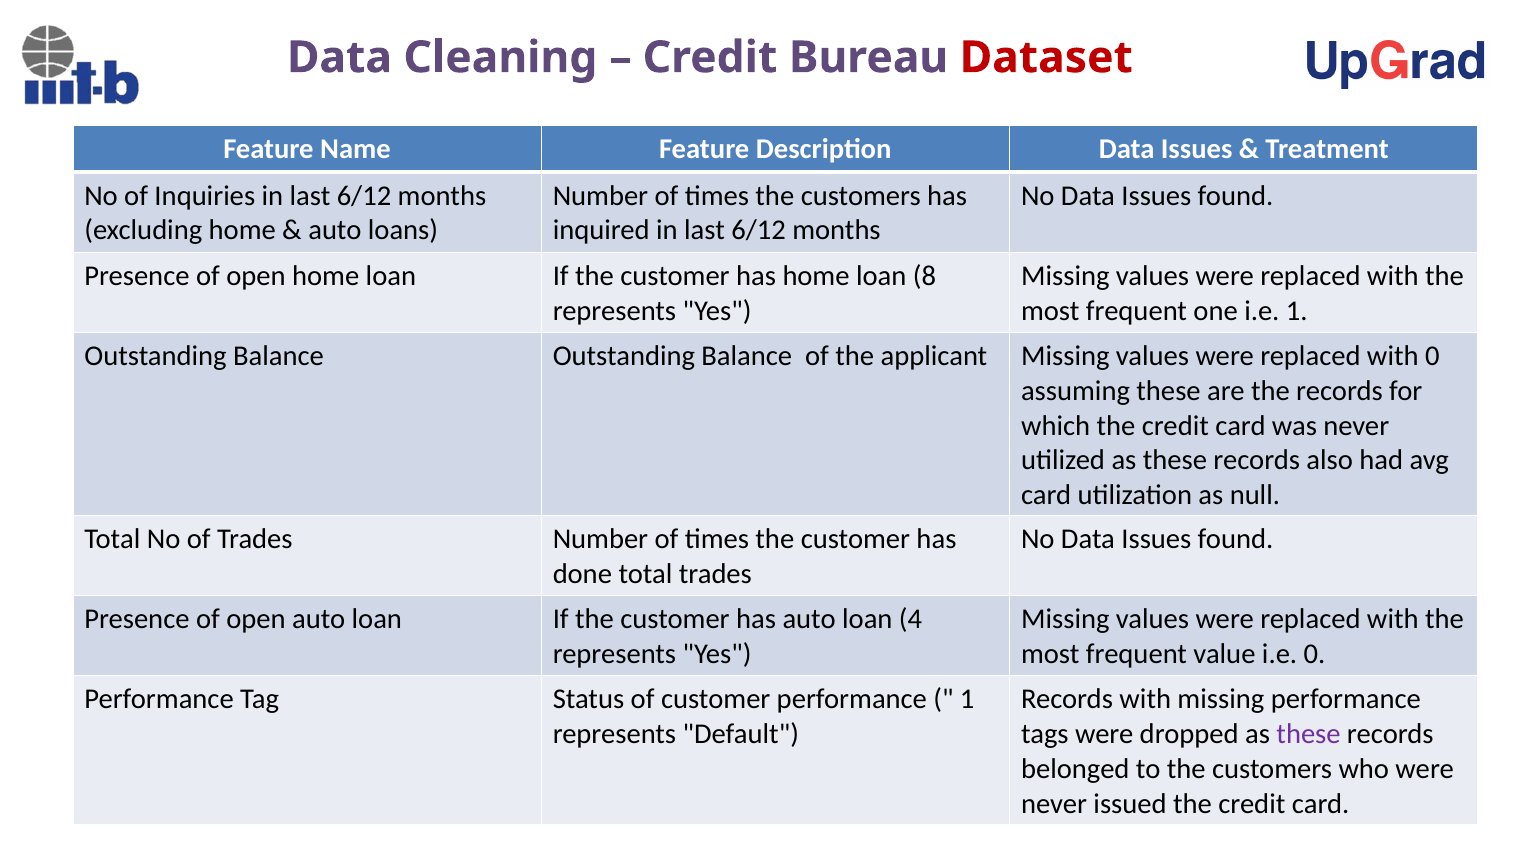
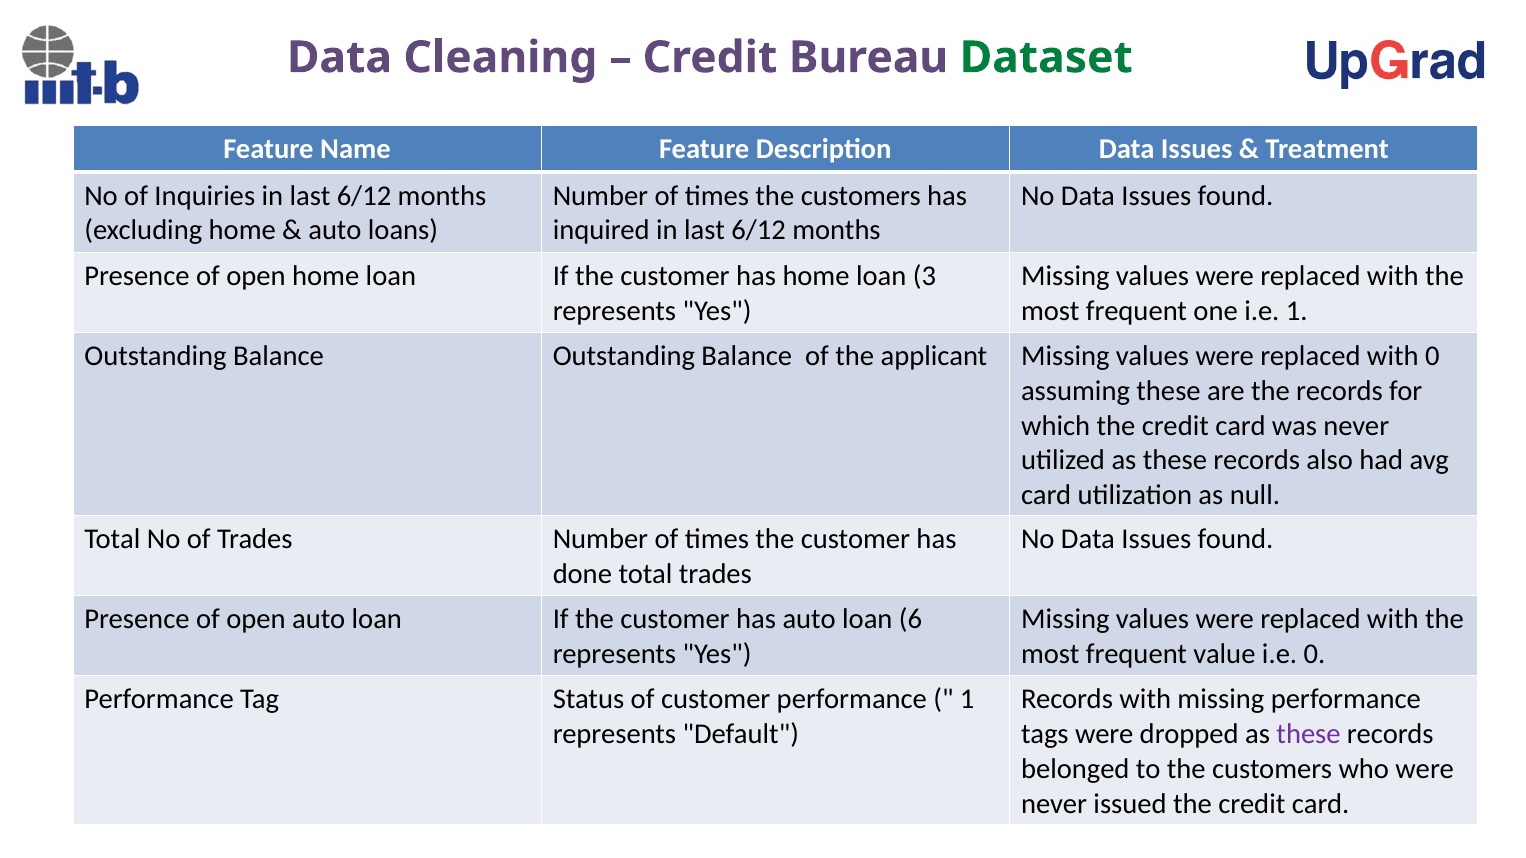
Dataset colour: red -> green
8: 8 -> 3
4: 4 -> 6
